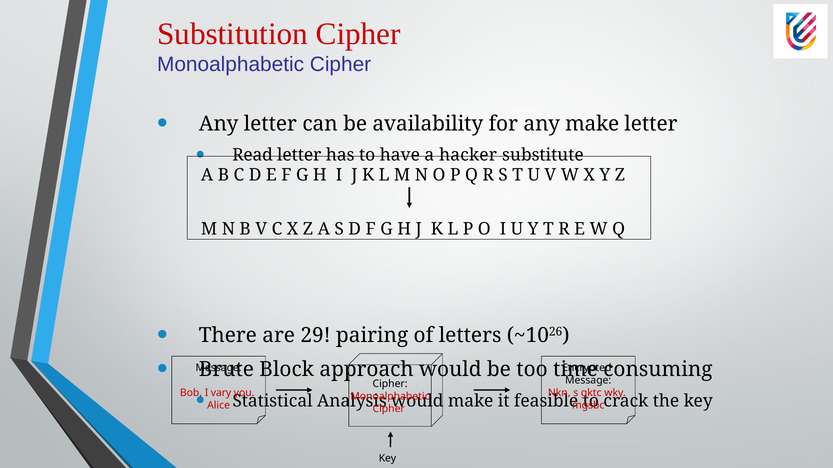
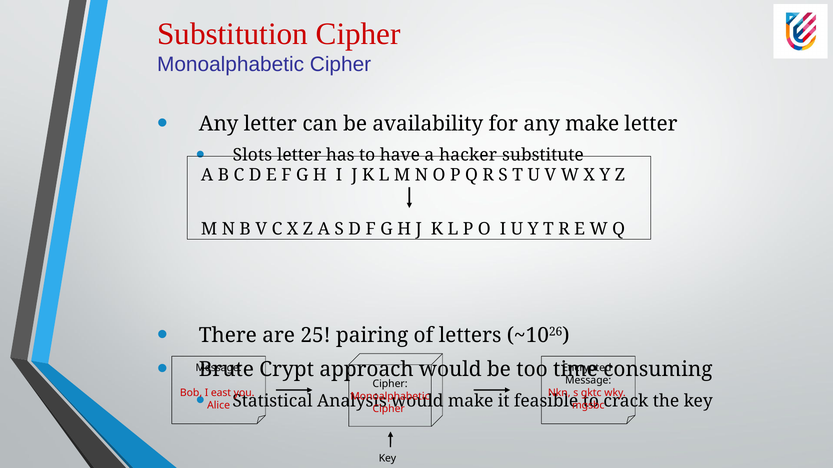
Read: Read -> Slots
29: 29 -> 25
Block: Block -> Crypt
vary: vary -> east
